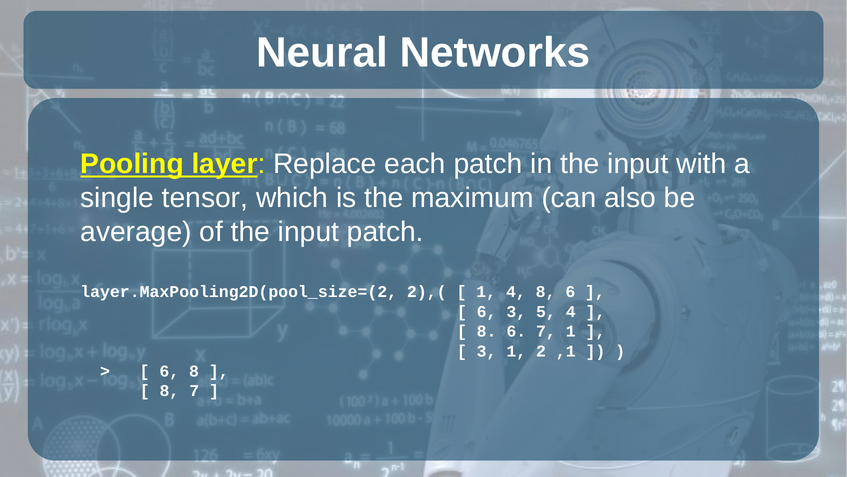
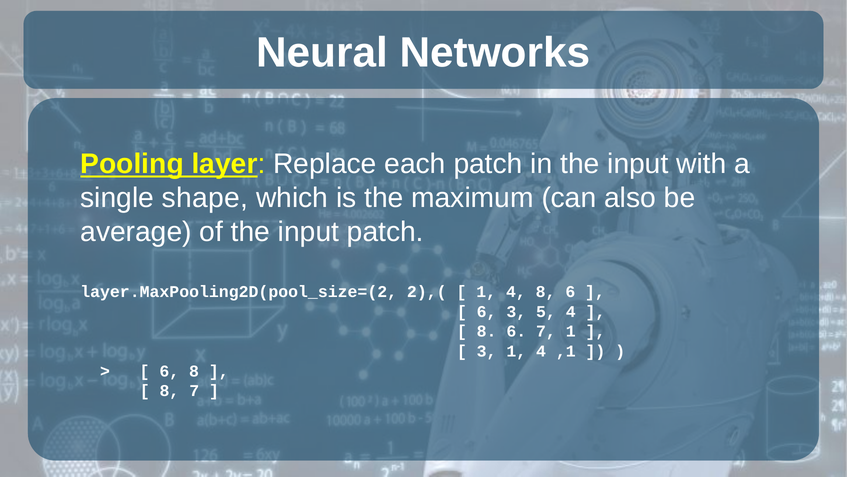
tensor: tensor -> shape
3 1 2: 2 -> 4
